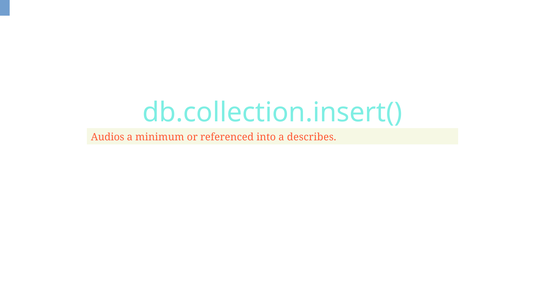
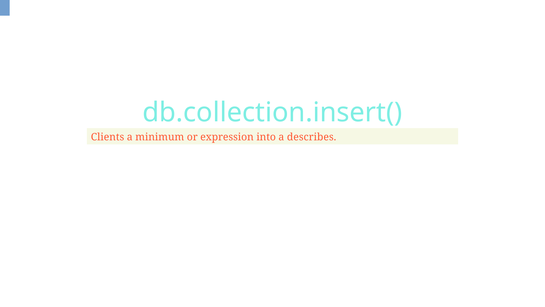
Audios: Audios -> Clients
referenced: referenced -> expression
